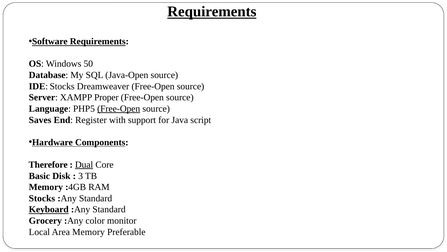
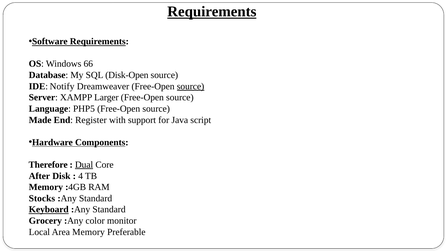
50: 50 -> 66
Java-Open: Java-Open -> Disk-Open
IDE Stocks: Stocks -> Notify
source at (191, 86) underline: none -> present
Proper: Proper -> Larger
Free-Open at (119, 108) underline: present -> none
Saves: Saves -> Made
Basic: Basic -> After
3: 3 -> 4
